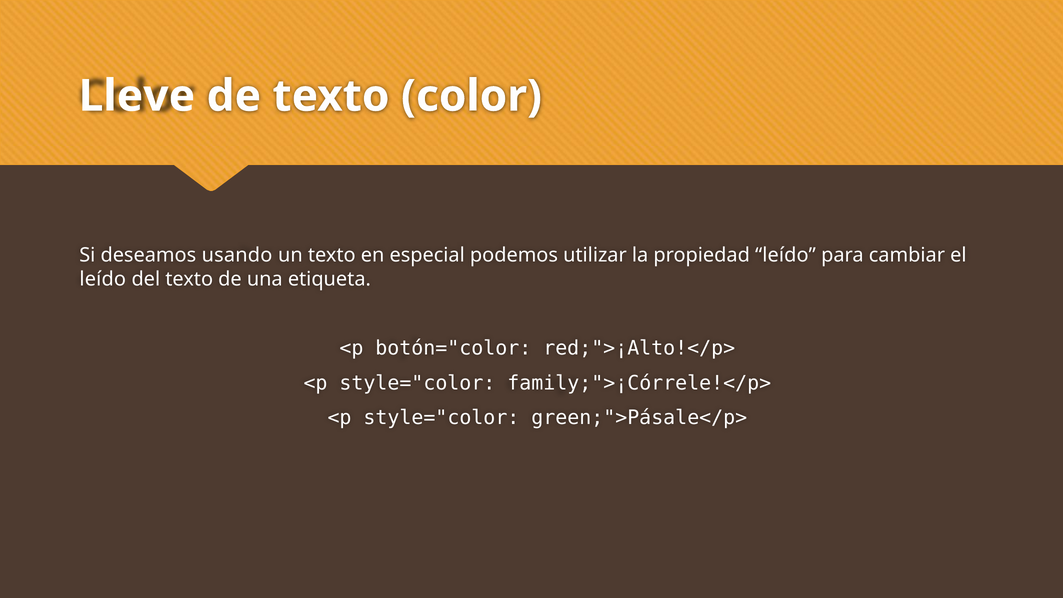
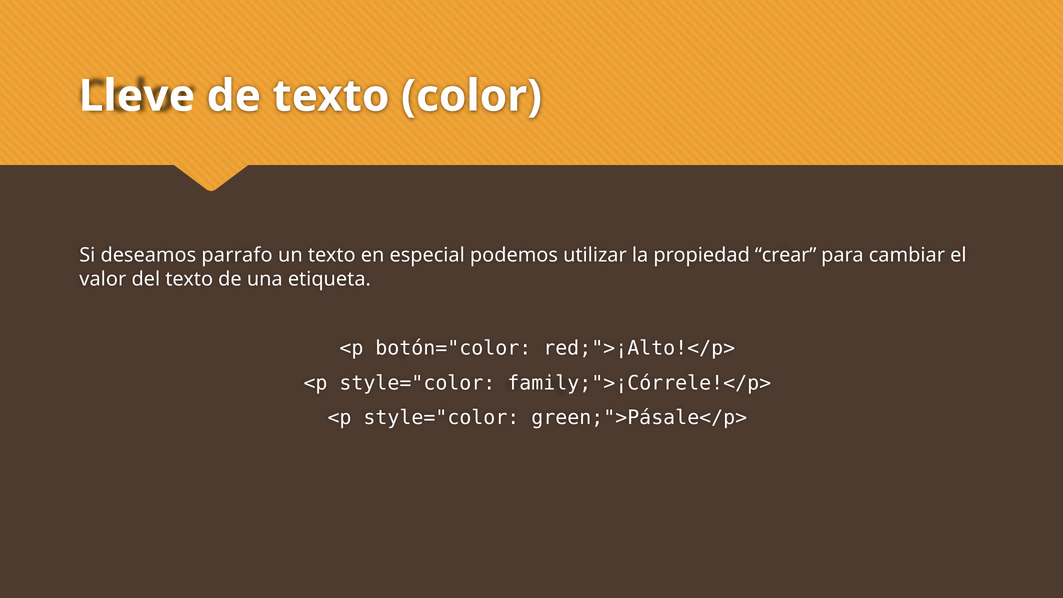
usando: usando -> parrafo
propiedad leído: leído -> crear
leído at (103, 279): leído -> valor
